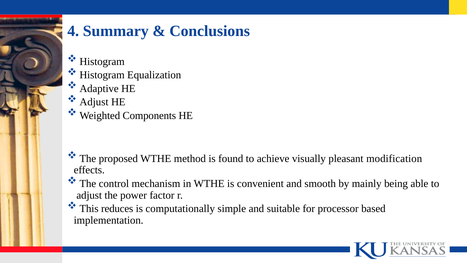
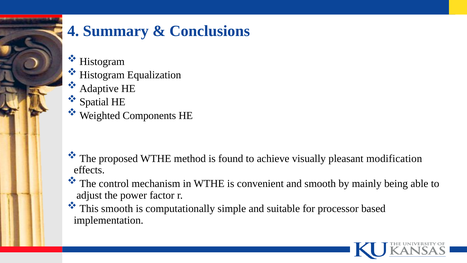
Adjust at (94, 102): Adjust -> Spatial
This reduces: reduces -> smooth
